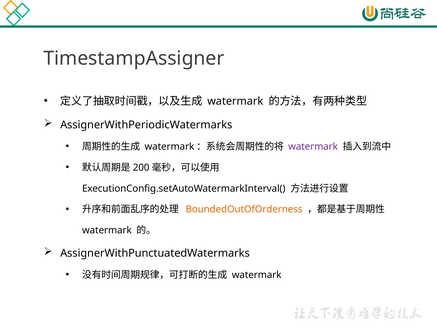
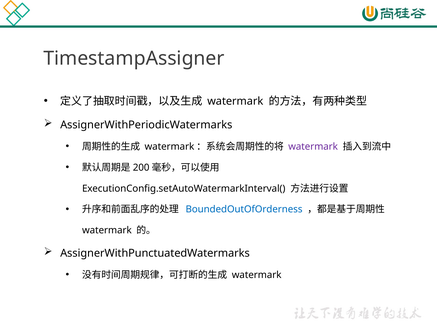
BoundedOutOfOrderness colour: orange -> blue
